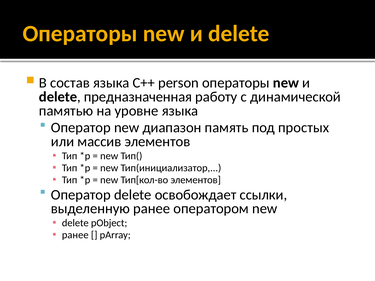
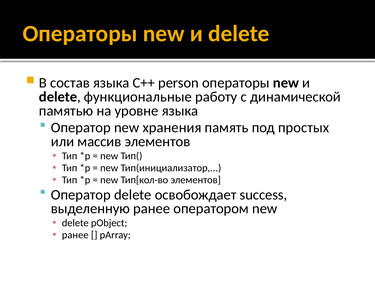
предназначенная: предназначенная -> функциональные
диапазон: диапазон -> хранения
ссылки: ссылки -> success
